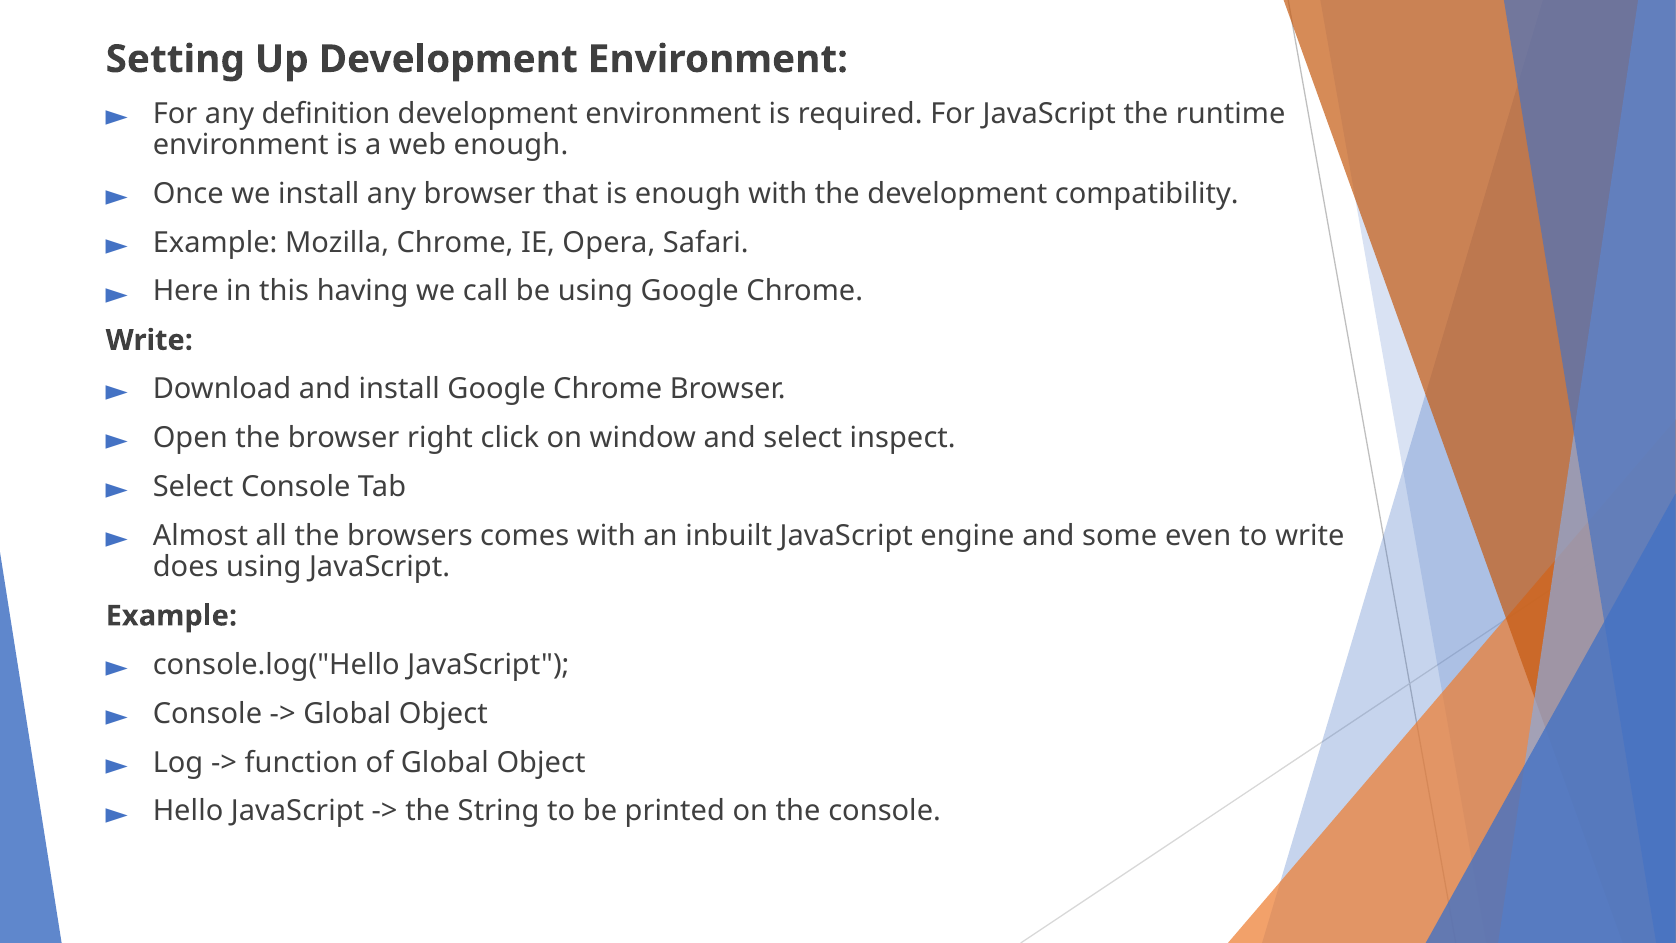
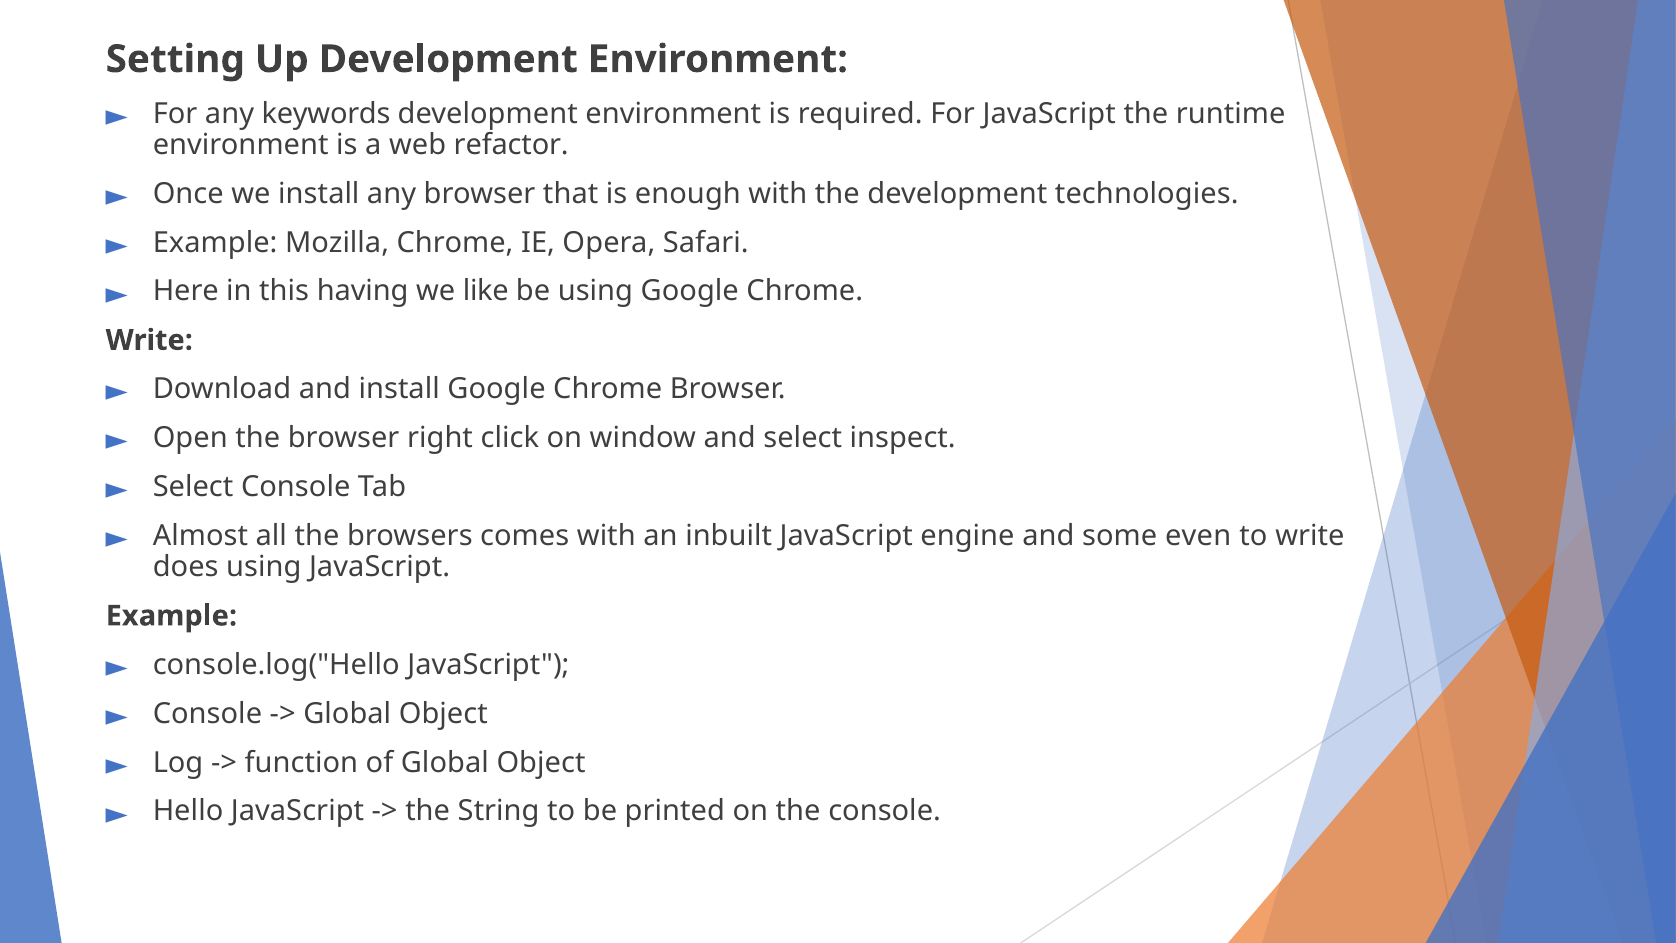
definition: definition -> keywords
web enough: enough -> refactor
compatibility: compatibility -> technologies
call: call -> like
